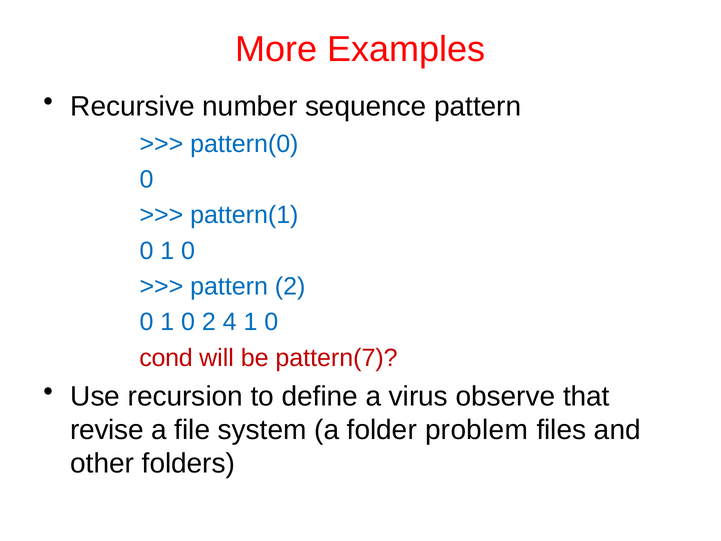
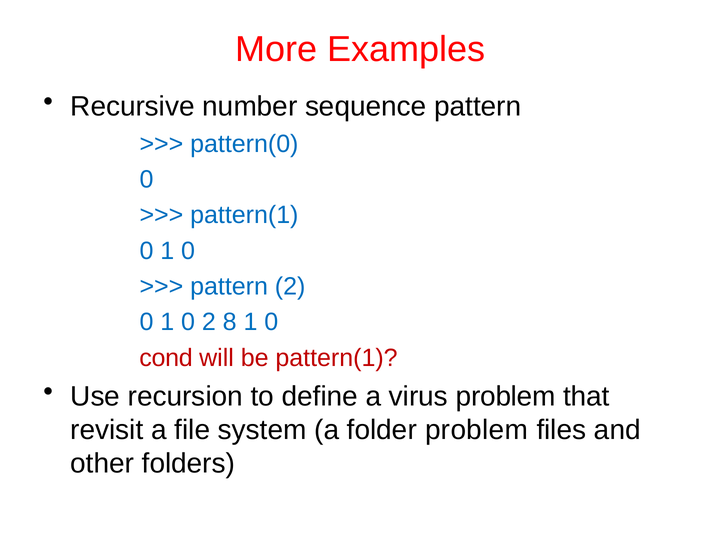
4: 4 -> 8
be pattern(7: pattern(7 -> pattern(1
virus observe: observe -> problem
revise: revise -> revisit
